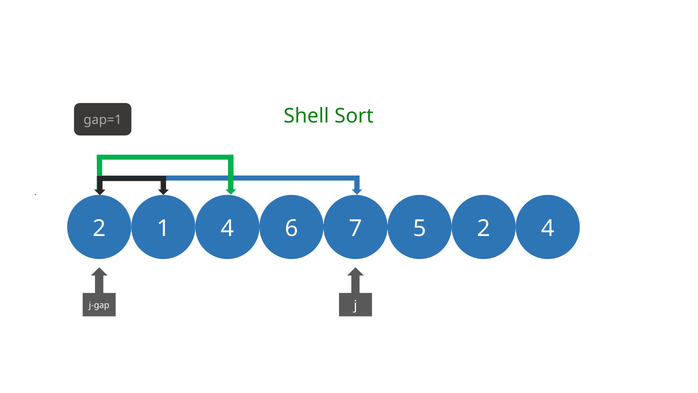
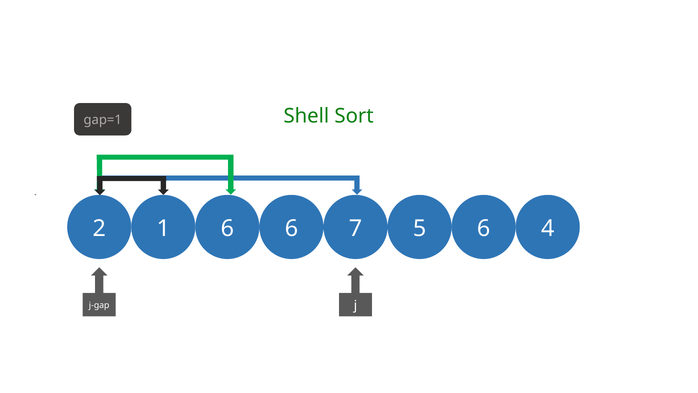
1 4: 4 -> 6
5 2: 2 -> 6
